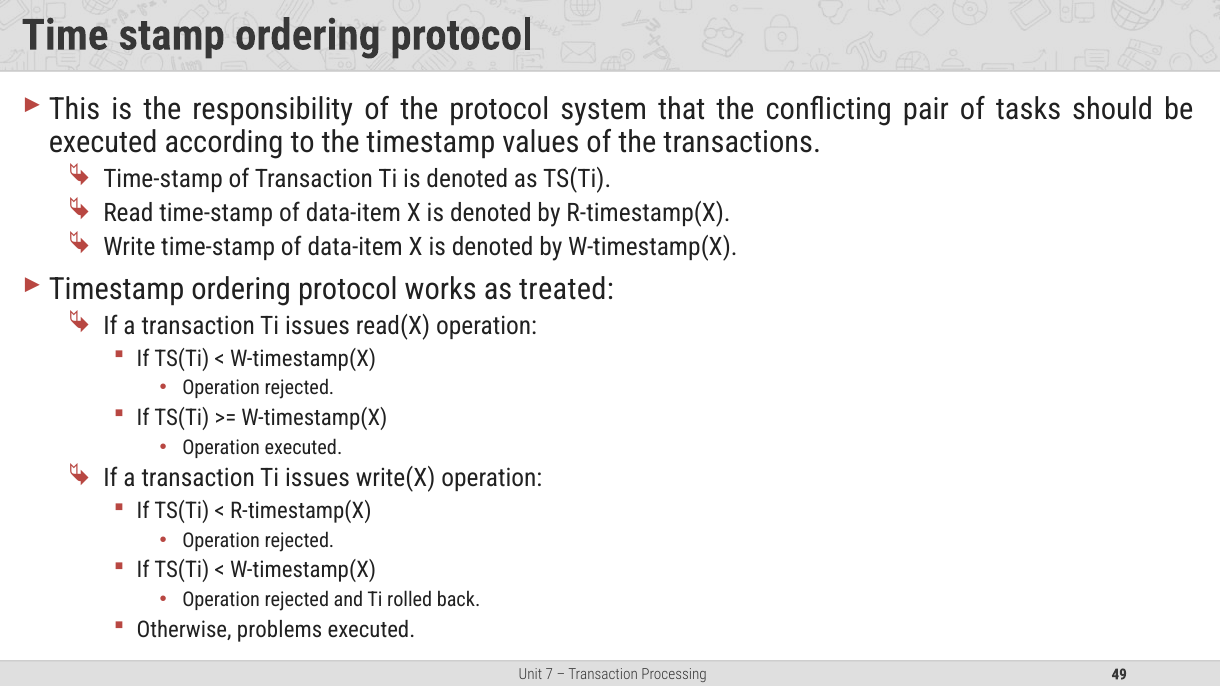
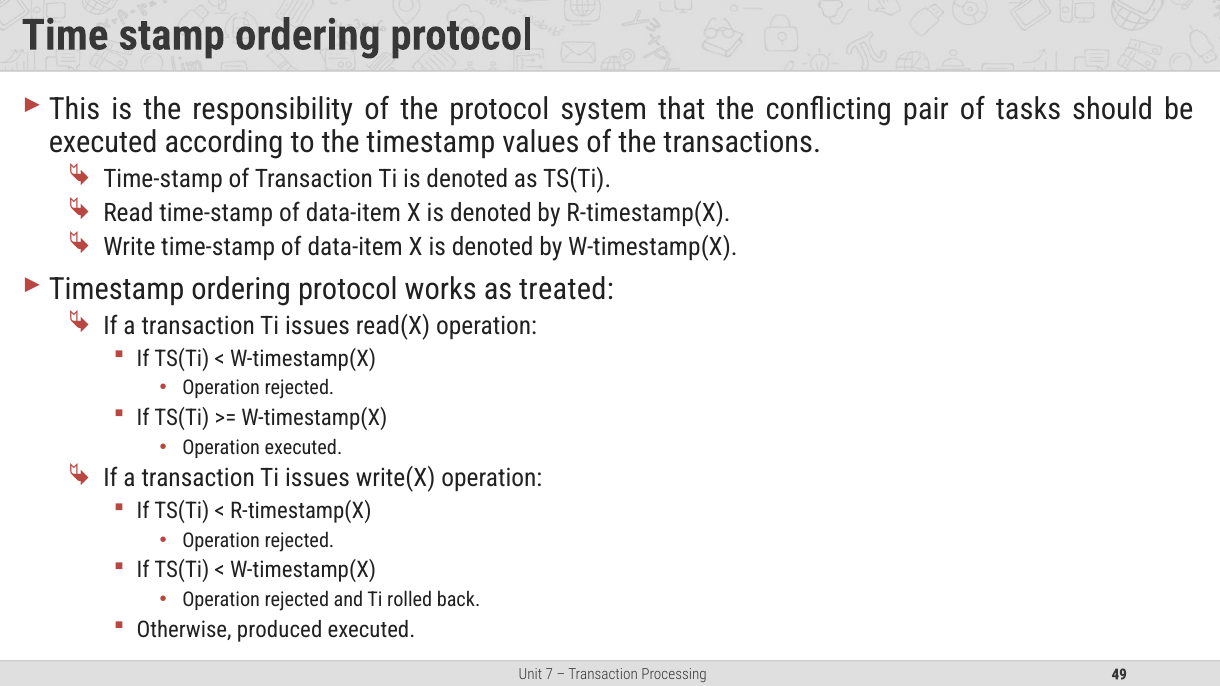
problems: problems -> produced
